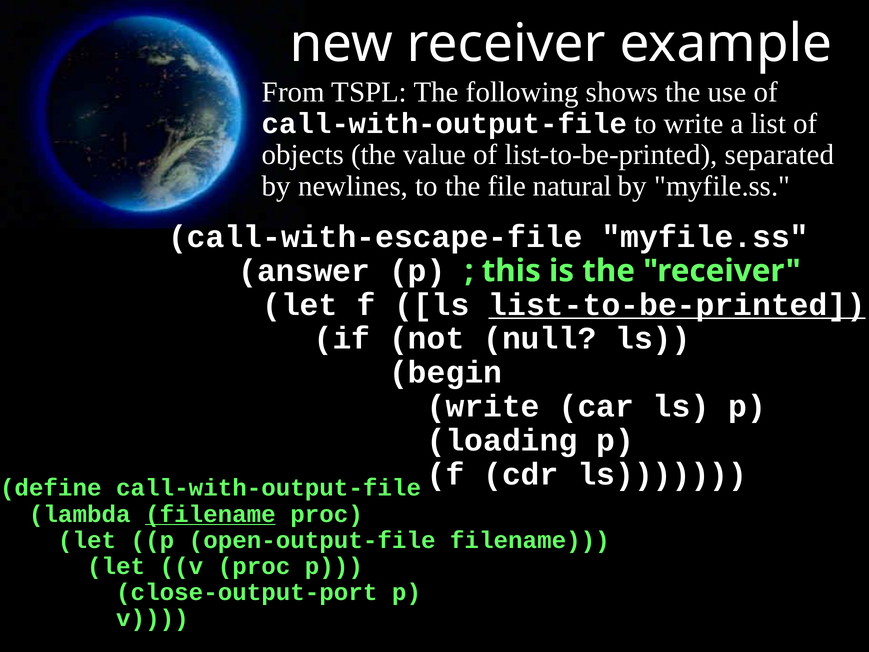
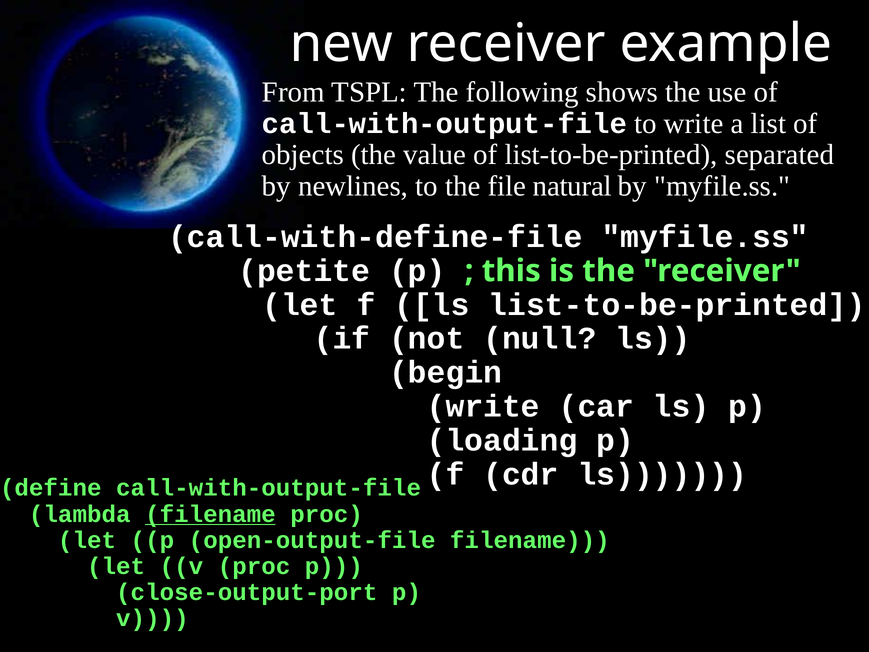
call-with-escape-file: call-with-escape-file -> call-with-define-file
answer: answer -> petite
list-to-be-printed at (677, 305) underline: present -> none
